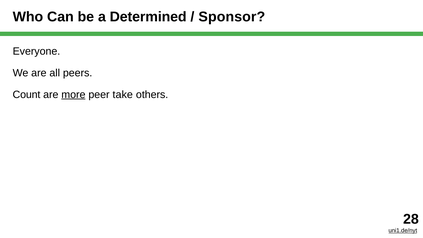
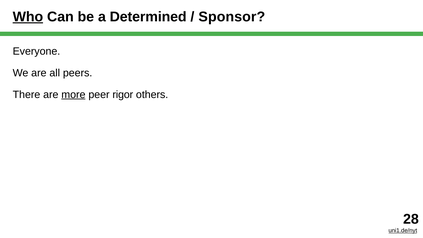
Who underline: none -> present
Count: Count -> There
take: take -> rigor
